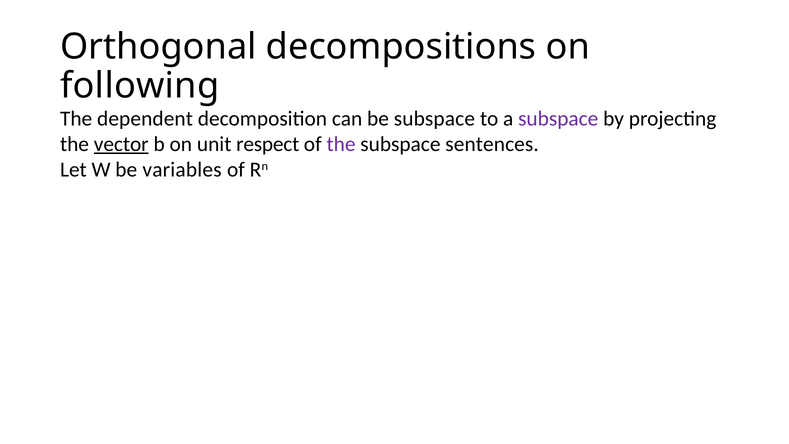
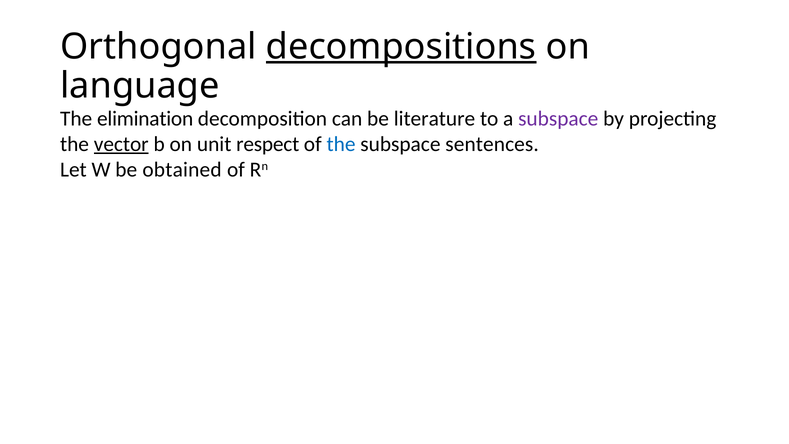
decompositions underline: none -> present
following: following -> language
dependent: dependent -> elimination
be subspace: subspace -> literature
the at (341, 144) colour: purple -> blue
variables: variables -> obtained
